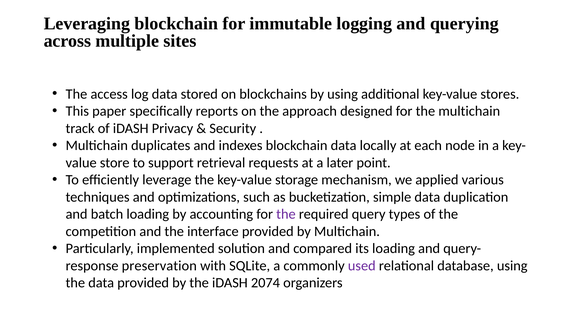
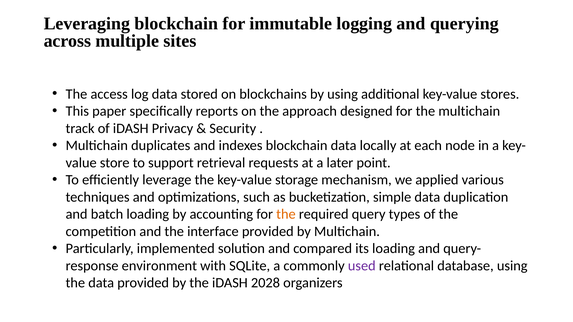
the at (286, 214) colour: purple -> orange
preservation: preservation -> environment
2074: 2074 -> 2028
